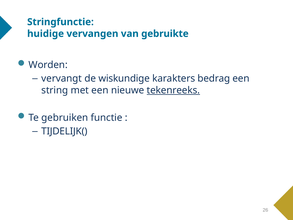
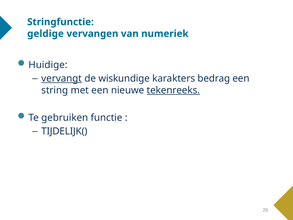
huidige: huidige -> geldige
gebruikte: gebruikte -> numeriek
Worden: Worden -> Huidige
vervangt underline: none -> present
